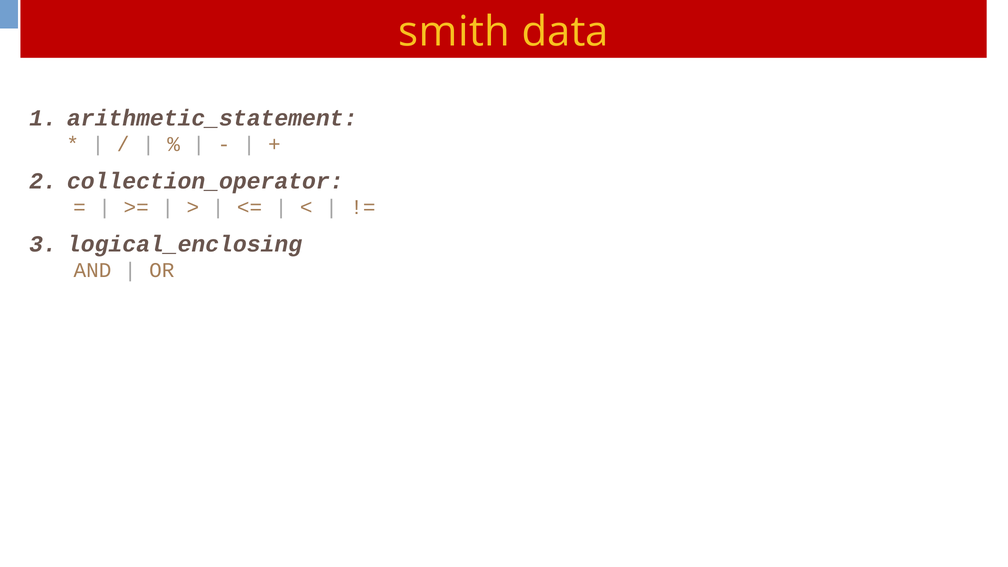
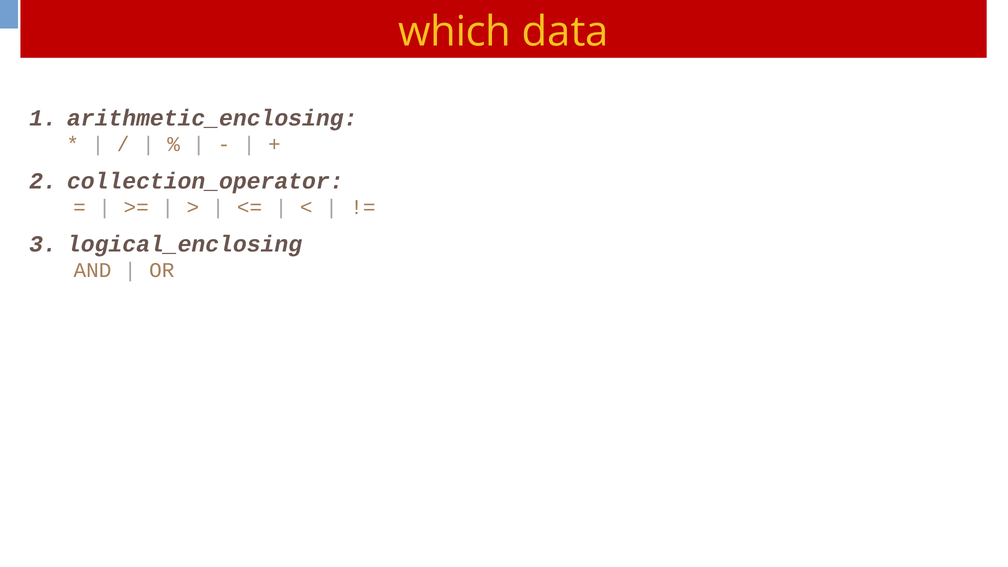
smith: smith -> which
arithmetic_statement: arithmetic_statement -> arithmetic_enclosing
